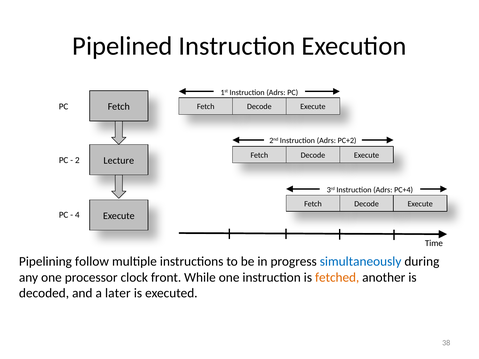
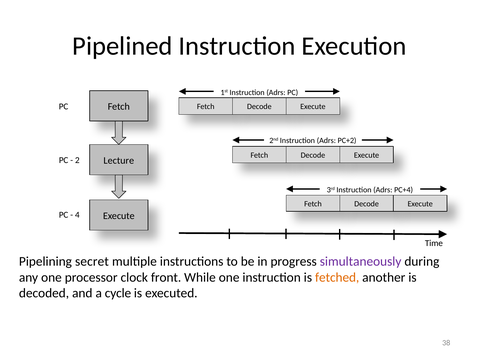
follow: follow -> secret
simultaneously colour: blue -> purple
later: later -> cycle
